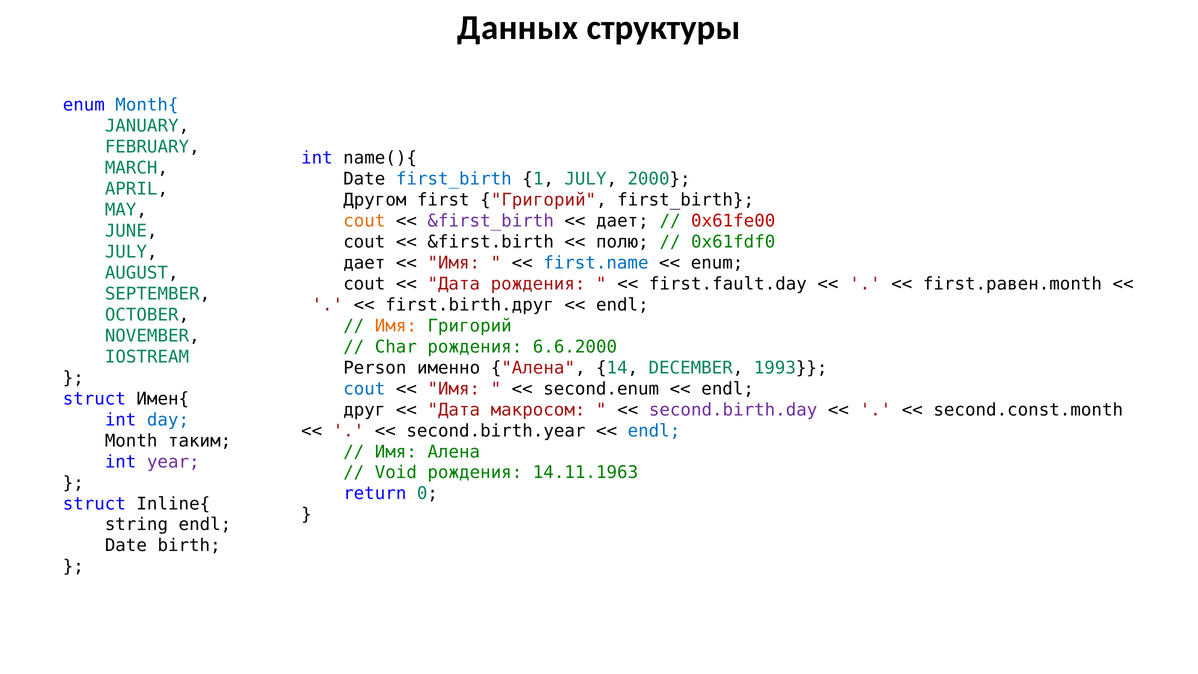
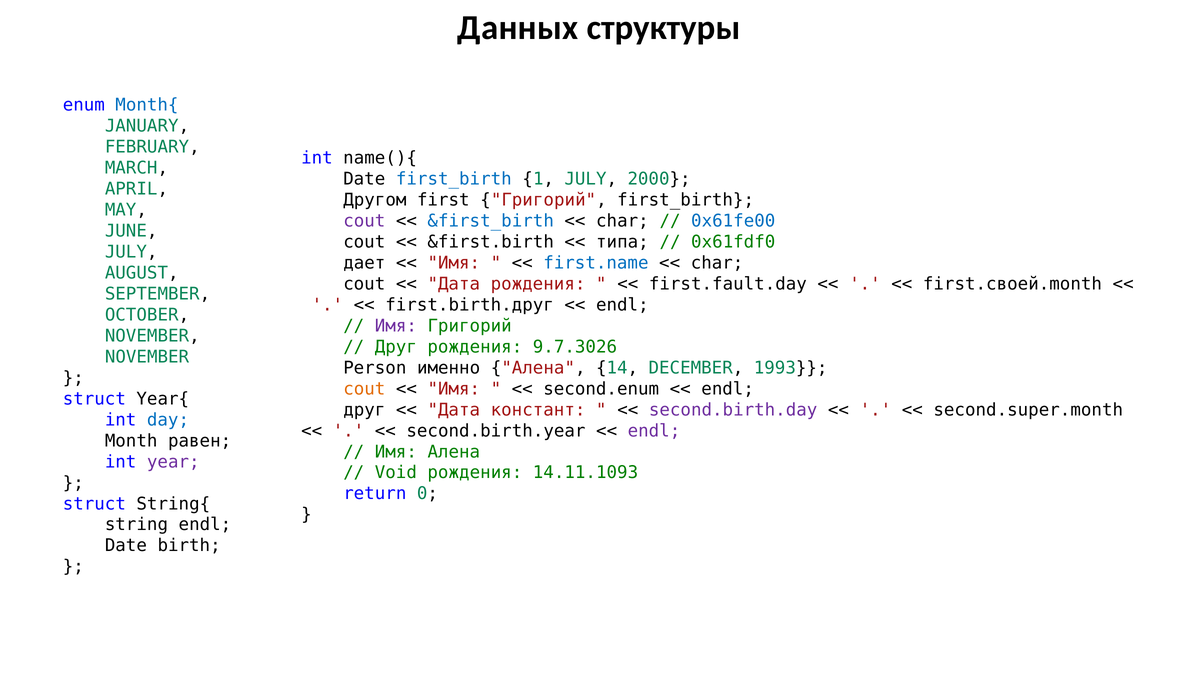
cout at (364, 221) colour: orange -> purple
&first_birth colour: purple -> blue
дает at (622, 221): дает -> char
0x61fe00 colour: red -> blue
полю: полю -> типа
enum at (717, 263): enum -> char
first.равен.month: first.равен.month -> first.своей.month
Имя at (396, 326) colour: orange -> purple
Char at (396, 347): Char -> Друг
6.6.2000: 6.6.2000 -> 9.7.3026
IOSTREAM at (147, 357): IOSTREAM -> NOVEMBER
cout at (364, 389) colour: blue -> orange
Имен{: Имен{ -> Year{
макросом: макросом -> констант
second.const.month: second.const.month -> second.super.month
endl at (654, 431) colour: blue -> purple
таким: таким -> равен
14.11.1963: 14.11.1963 -> 14.11.1093
Inline{: Inline{ -> String{
